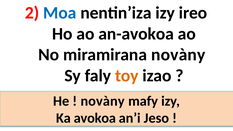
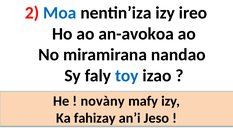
miramirana novàny: novàny -> nandao
toy colour: orange -> blue
avokoa: avokoa -> fahizay
